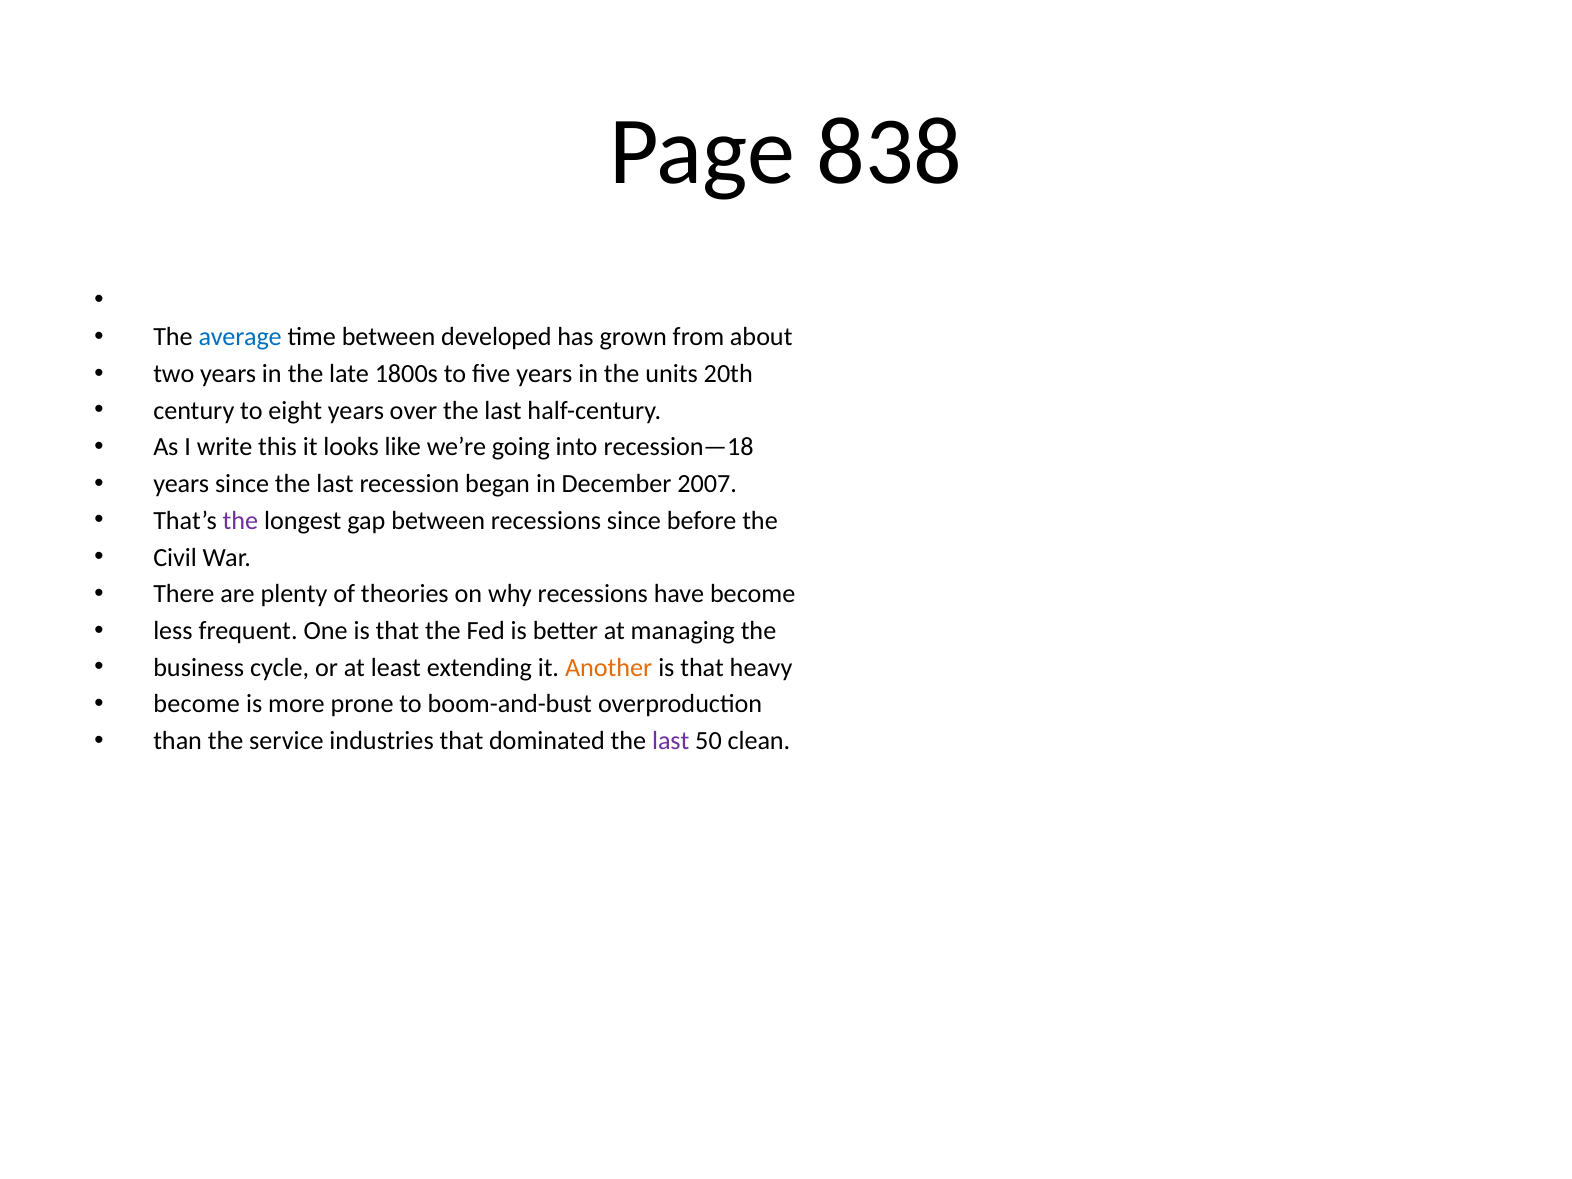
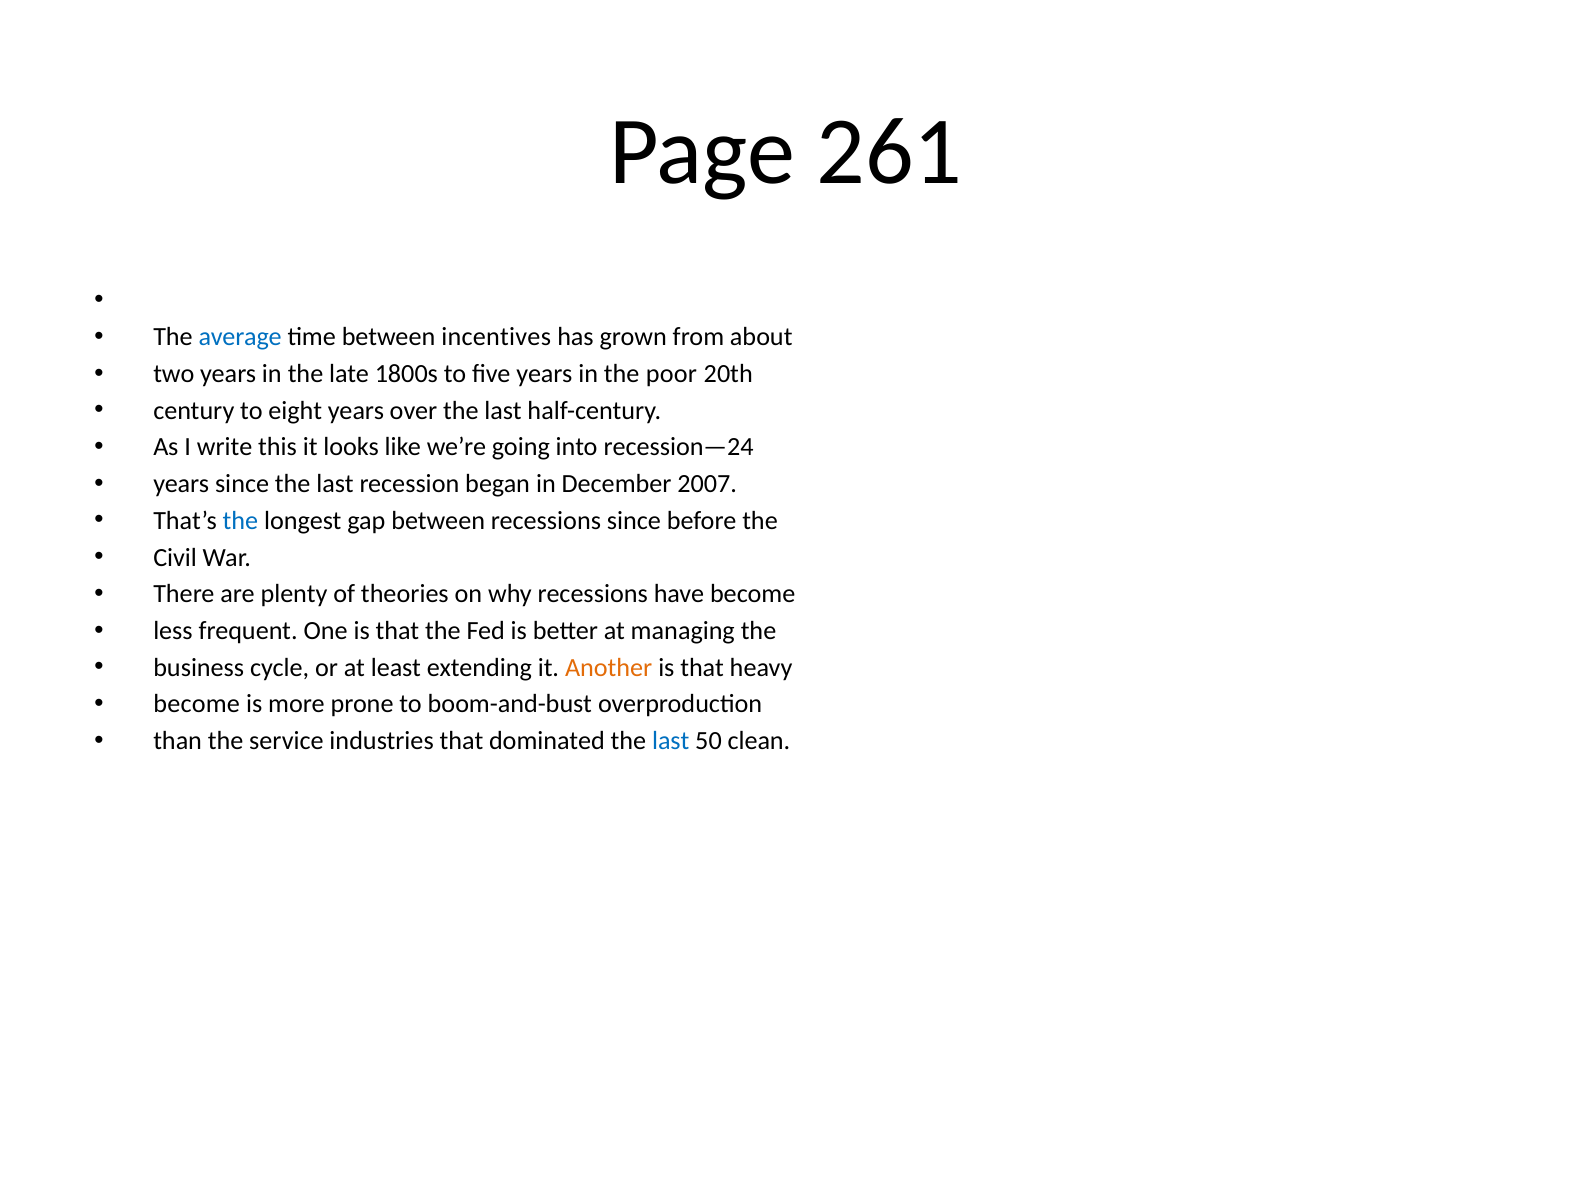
838: 838 -> 261
developed: developed -> incentives
units: units -> poor
recession—18: recession—18 -> recession—24
the at (240, 521) colour: purple -> blue
last at (671, 741) colour: purple -> blue
